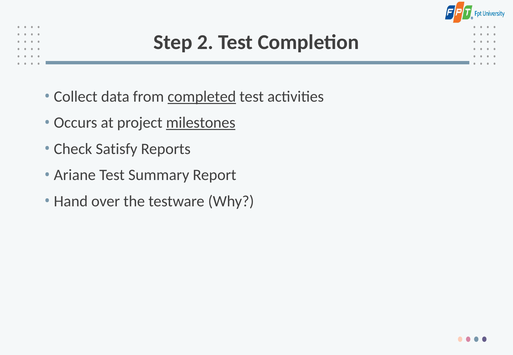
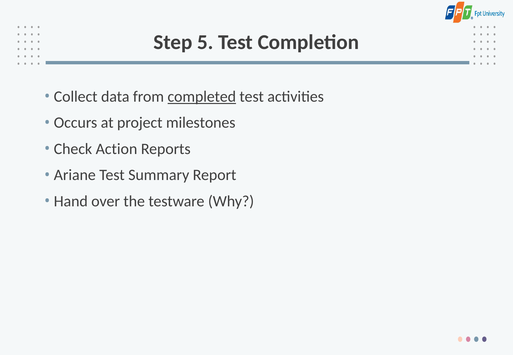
2: 2 -> 5
milestones underline: present -> none
Satisfy: Satisfy -> Action
